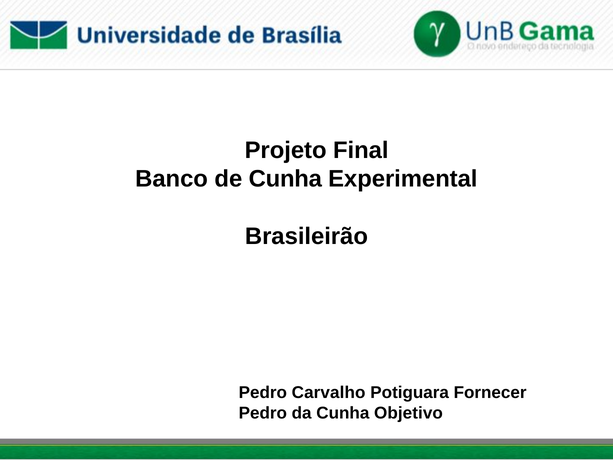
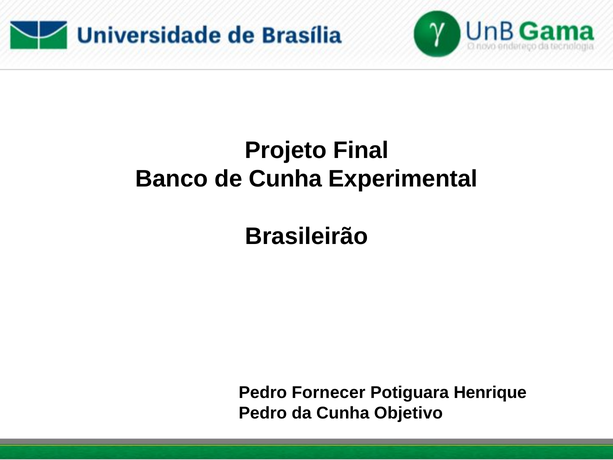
Carvalho: Carvalho -> Fornecer
Fornecer: Fornecer -> Henrique
